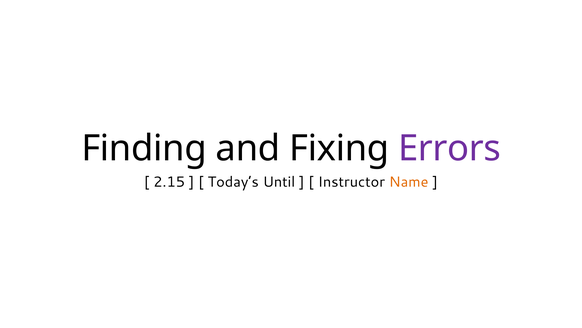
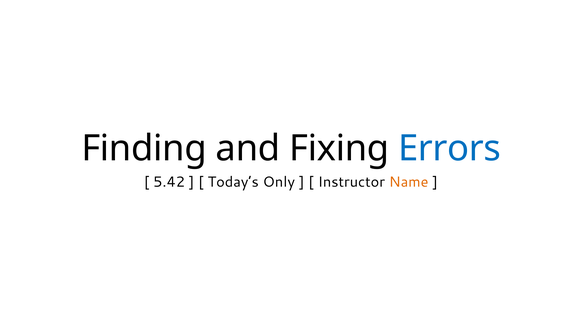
Errors colour: purple -> blue
2.15: 2.15 -> 5.42
Until: Until -> Only
